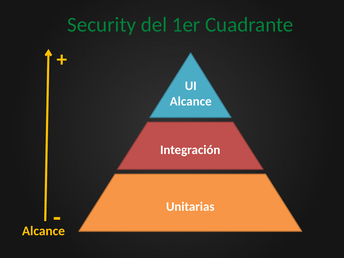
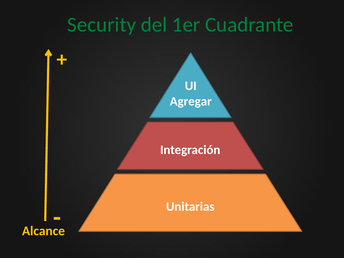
Alcance at (191, 101): Alcance -> Agregar
